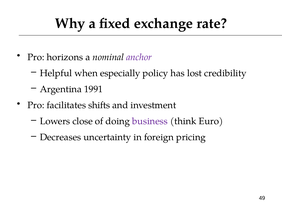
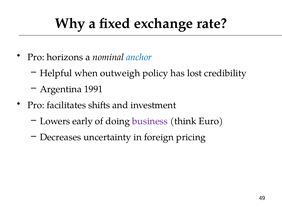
anchor colour: purple -> blue
especially: especially -> outweigh
close: close -> early
